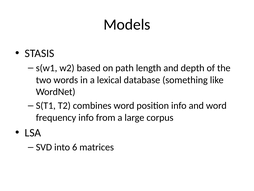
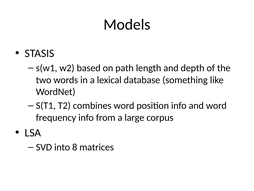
6: 6 -> 8
